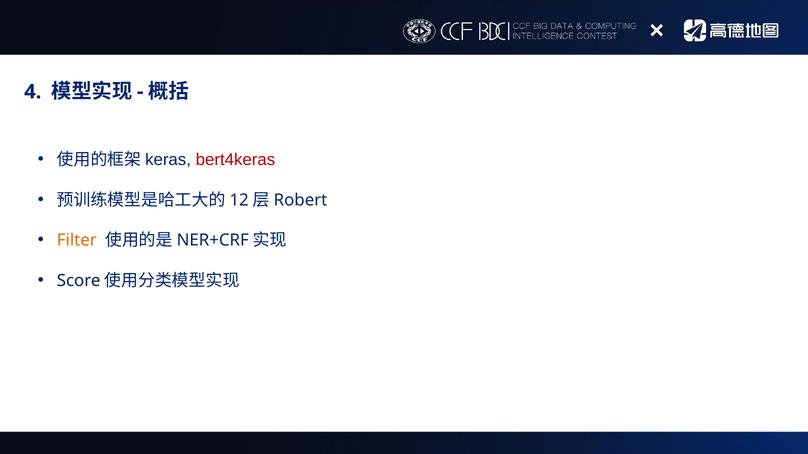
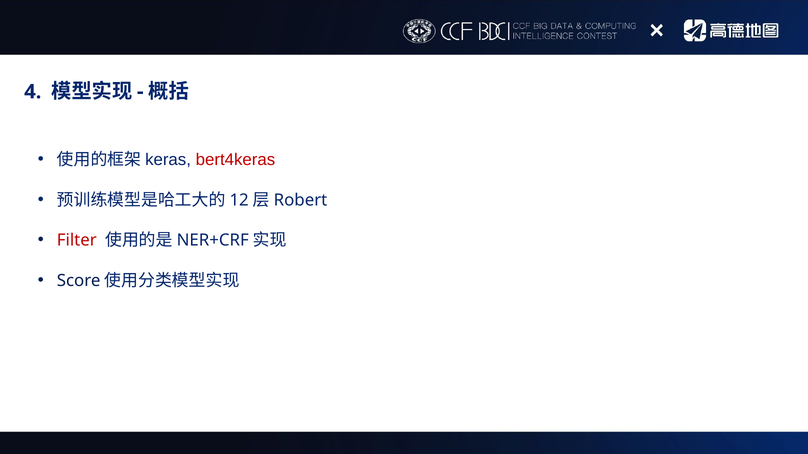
Filter colour: orange -> red
